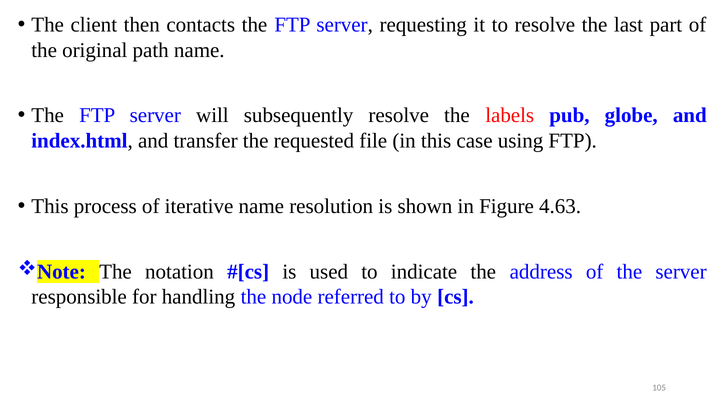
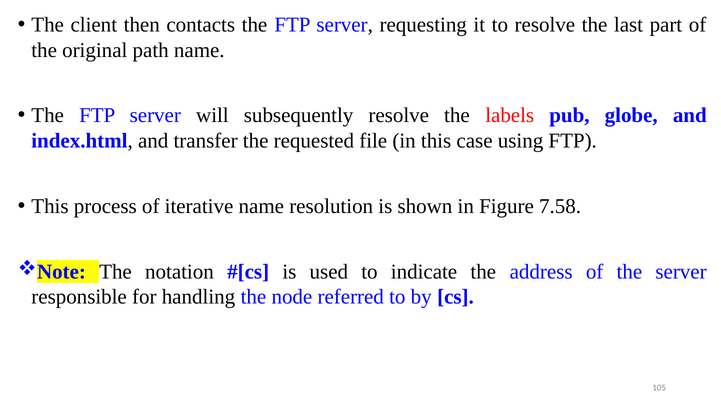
4.63: 4.63 -> 7.58
